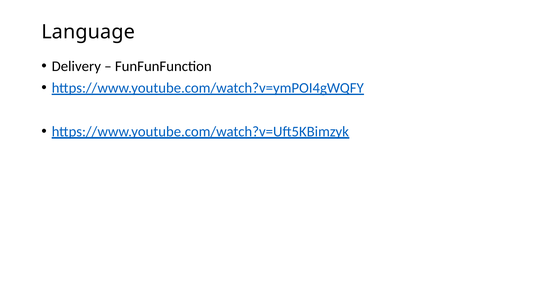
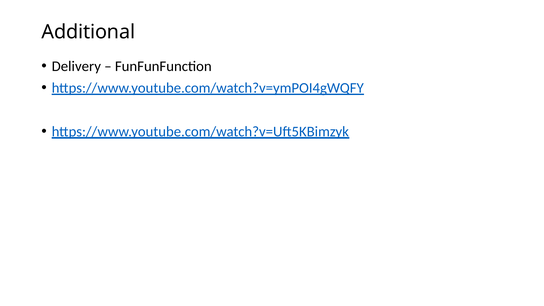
Language: Language -> Additional
